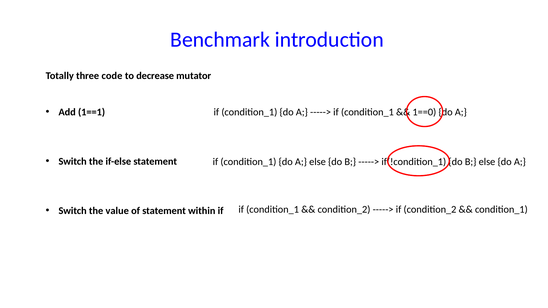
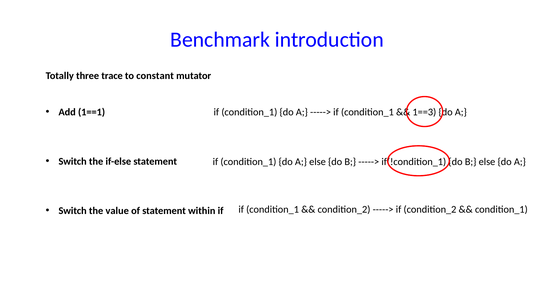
code: code -> trace
decrease: decrease -> constant
1==0: 1==0 -> 1==3
